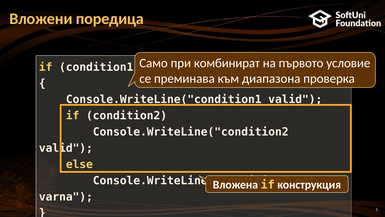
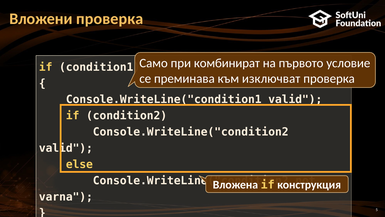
Вложени поредица: поредица -> проверка
диапазона: диапазона -> изключват
